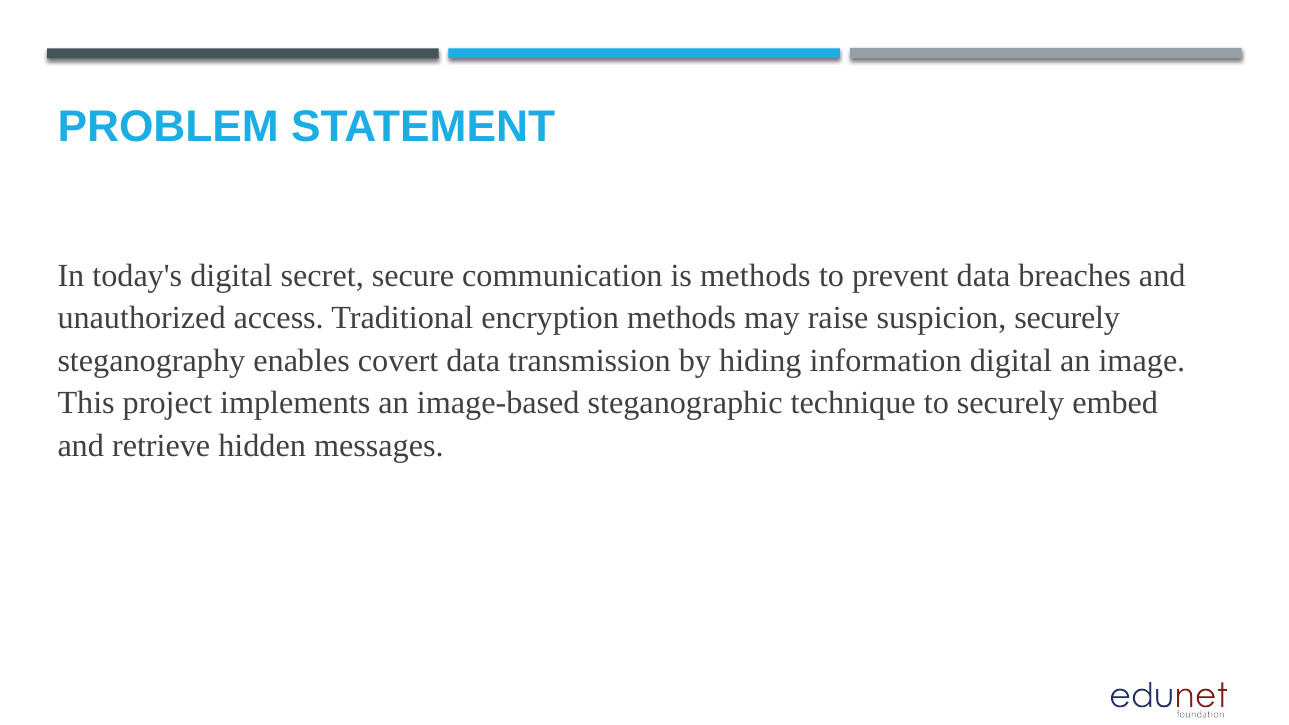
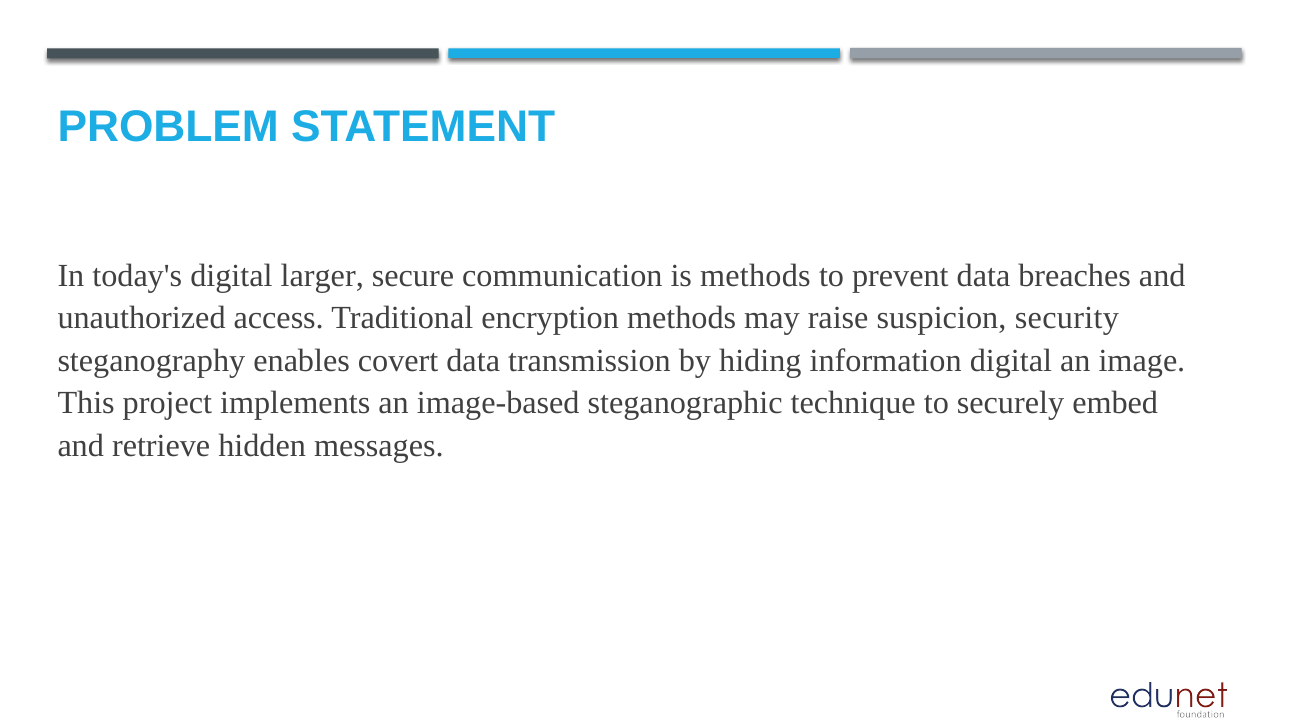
secret: secret -> larger
suspicion securely: securely -> security
